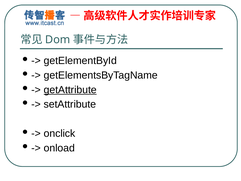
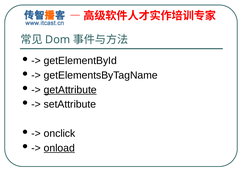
onload underline: none -> present
